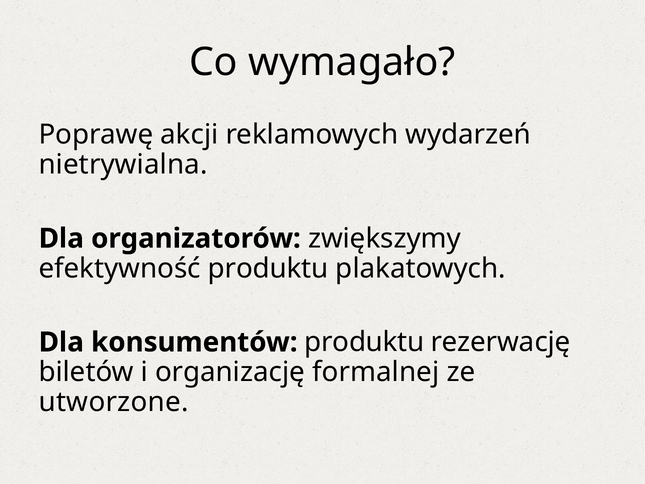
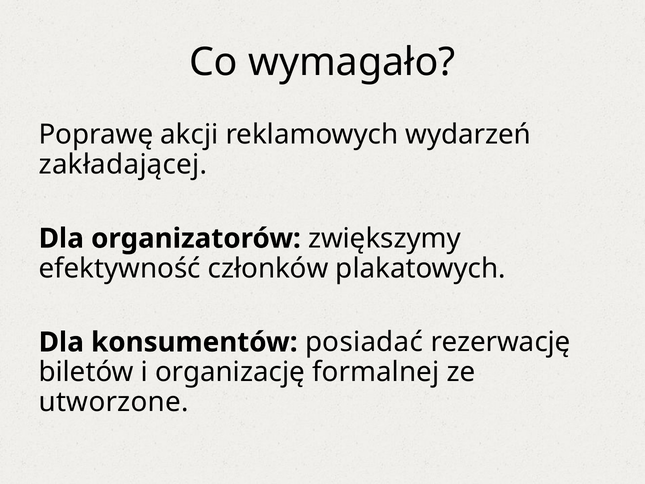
nietrywialna: nietrywialna -> zakładającej
efektywność produktu: produktu -> członków
konsumentów produktu: produktu -> posiadać
